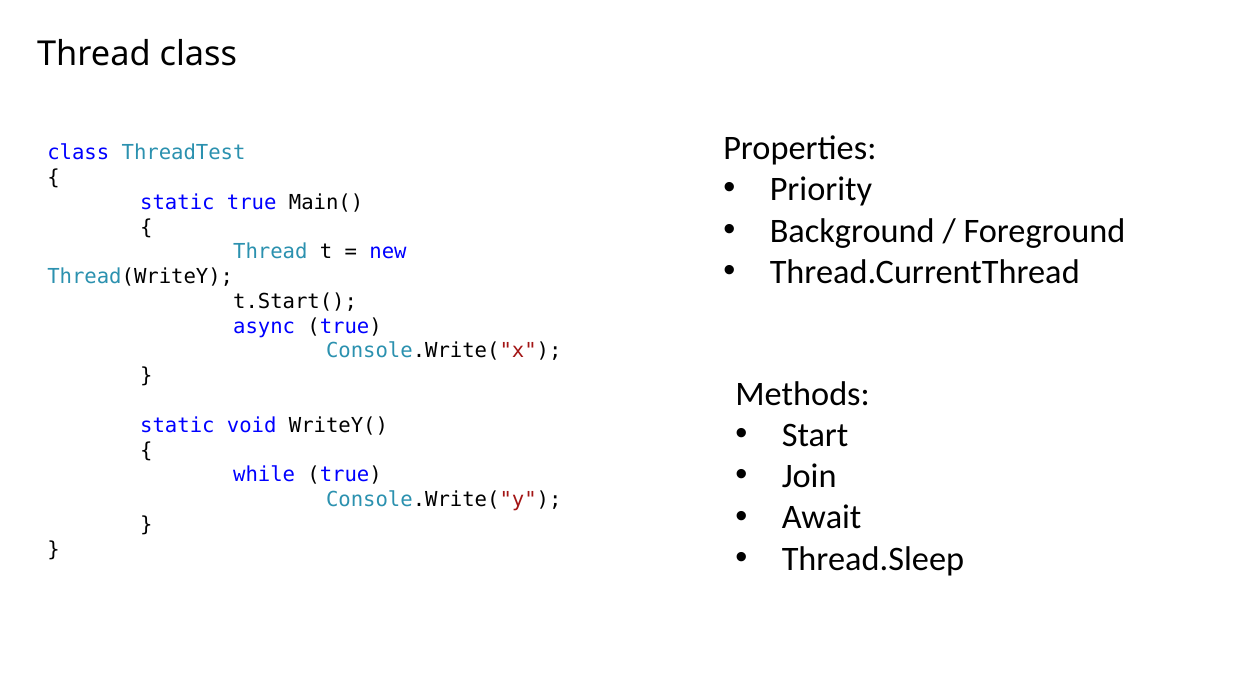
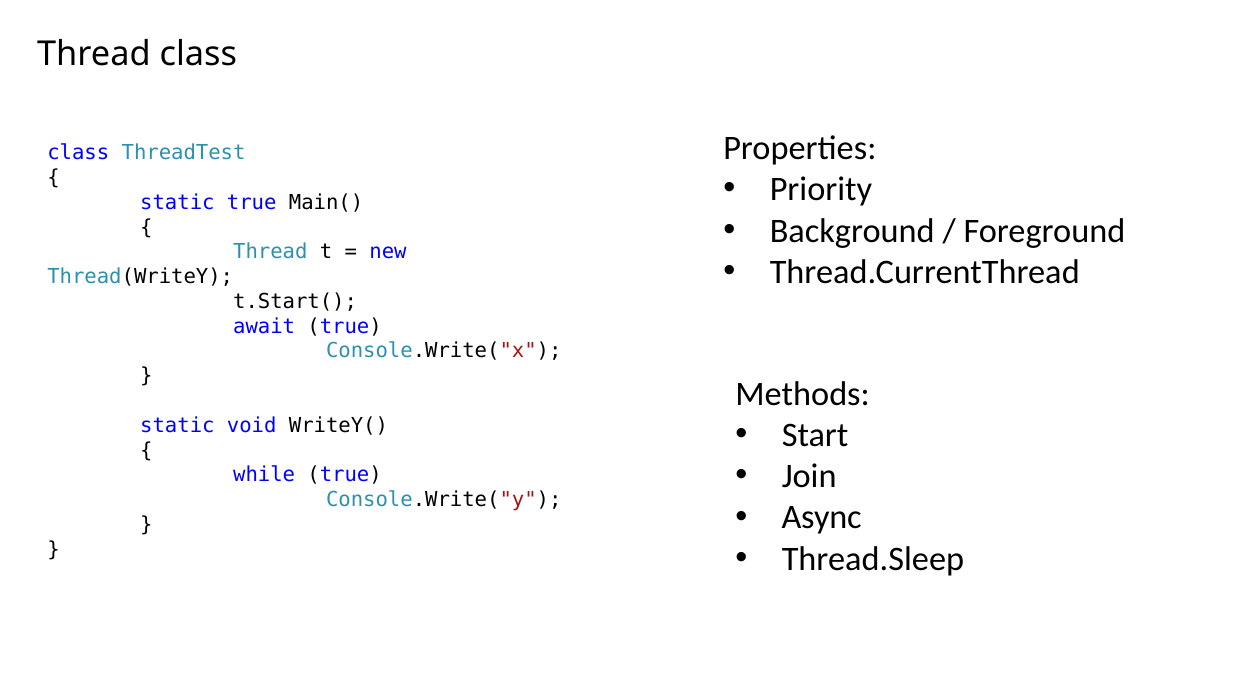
async: async -> await
Await: Await -> Async
